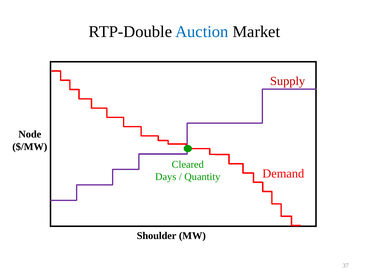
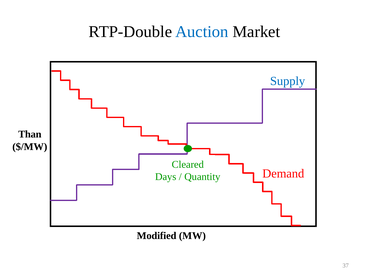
Supply colour: red -> blue
Node: Node -> Than
Shoulder: Shoulder -> Modified
